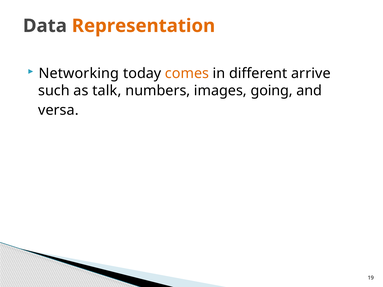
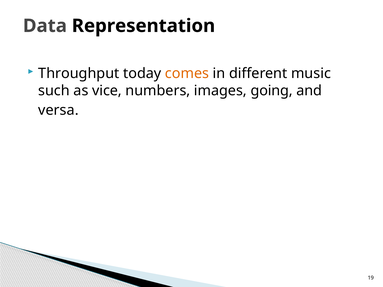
Representation colour: orange -> black
Networking: Networking -> Throughput
arrive: arrive -> music
talk: talk -> vice
